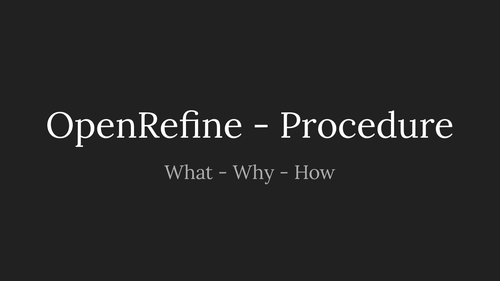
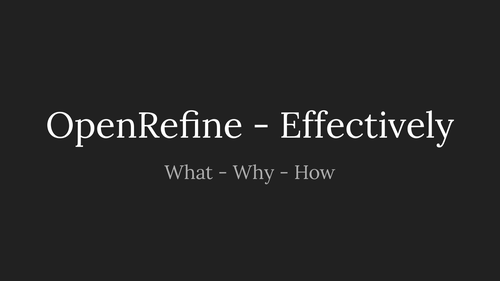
Procedure: Procedure -> Effectively
